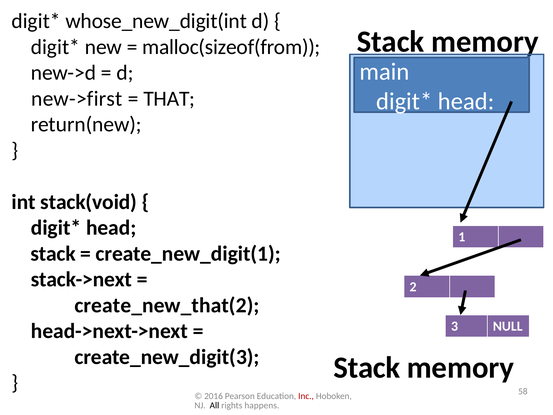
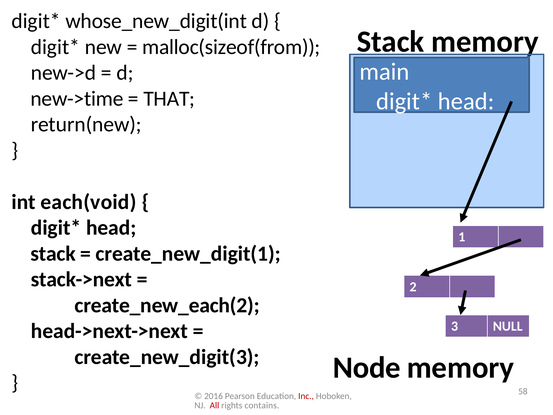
new->first: new->first -> new->time
stack(void: stack(void -> each(void
create_new_that(2: create_new_that(2 -> create_new_each(2
Stack at (367, 368): Stack -> Node
All colour: black -> red
happens: happens -> contains
